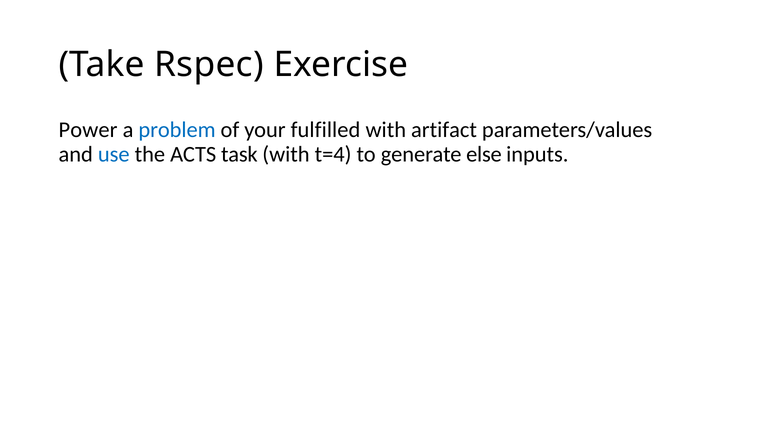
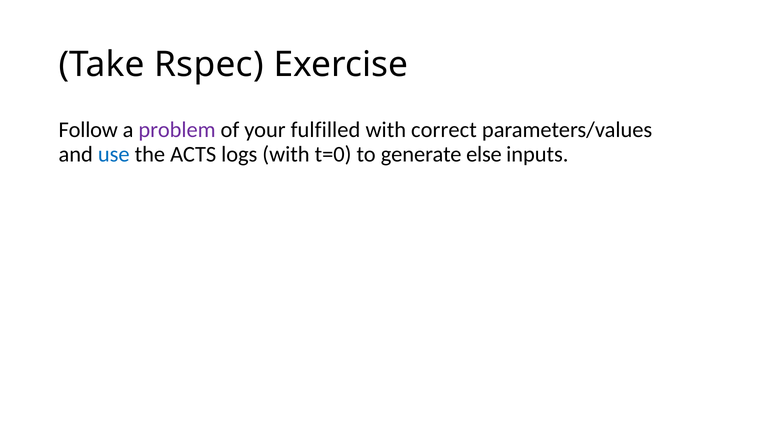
Power: Power -> Follow
problem colour: blue -> purple
artifact: artifact -> correct
task: task -> logs
t=4: t=4 -> t=0
